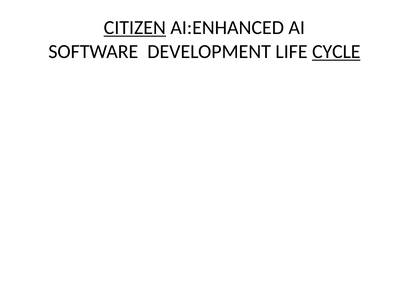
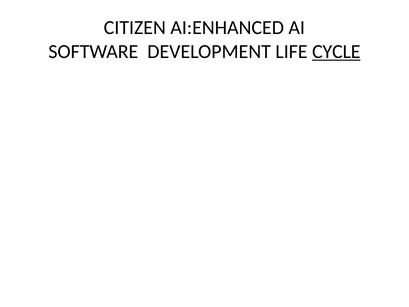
CITIZEN underline: present -> none
